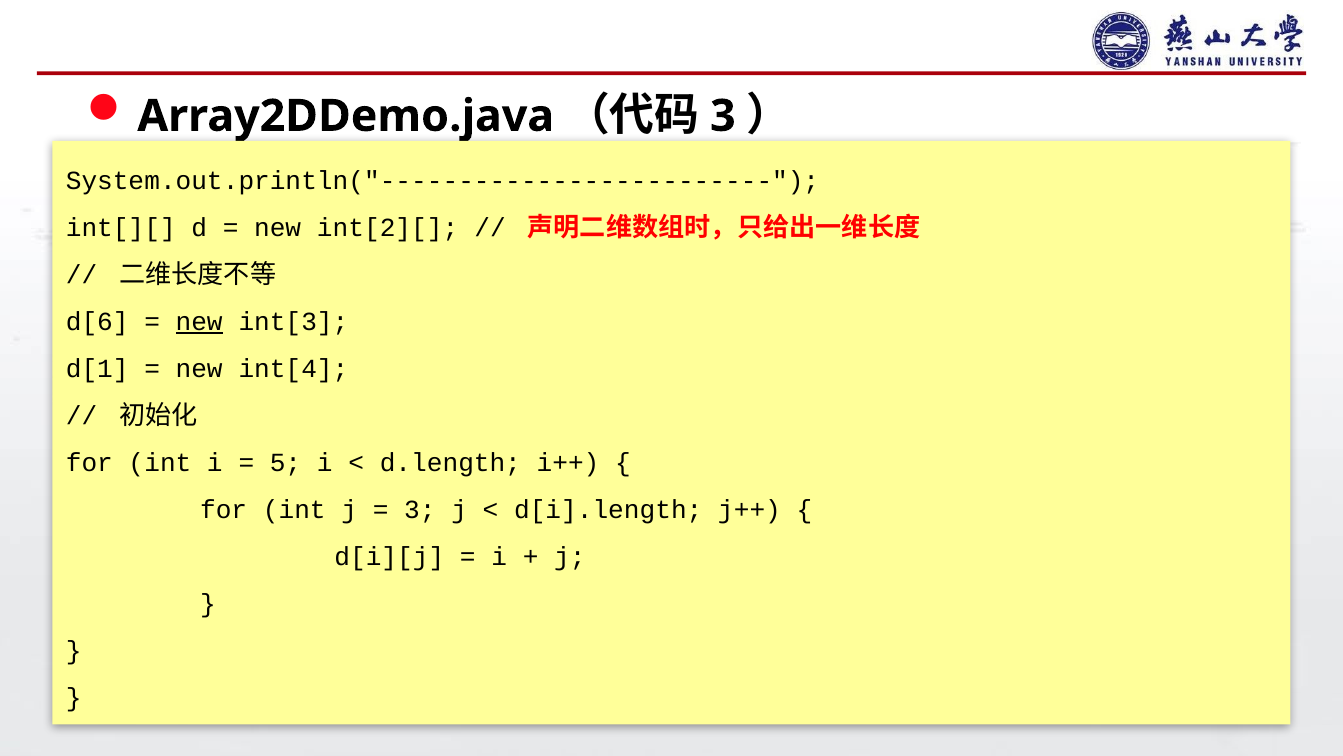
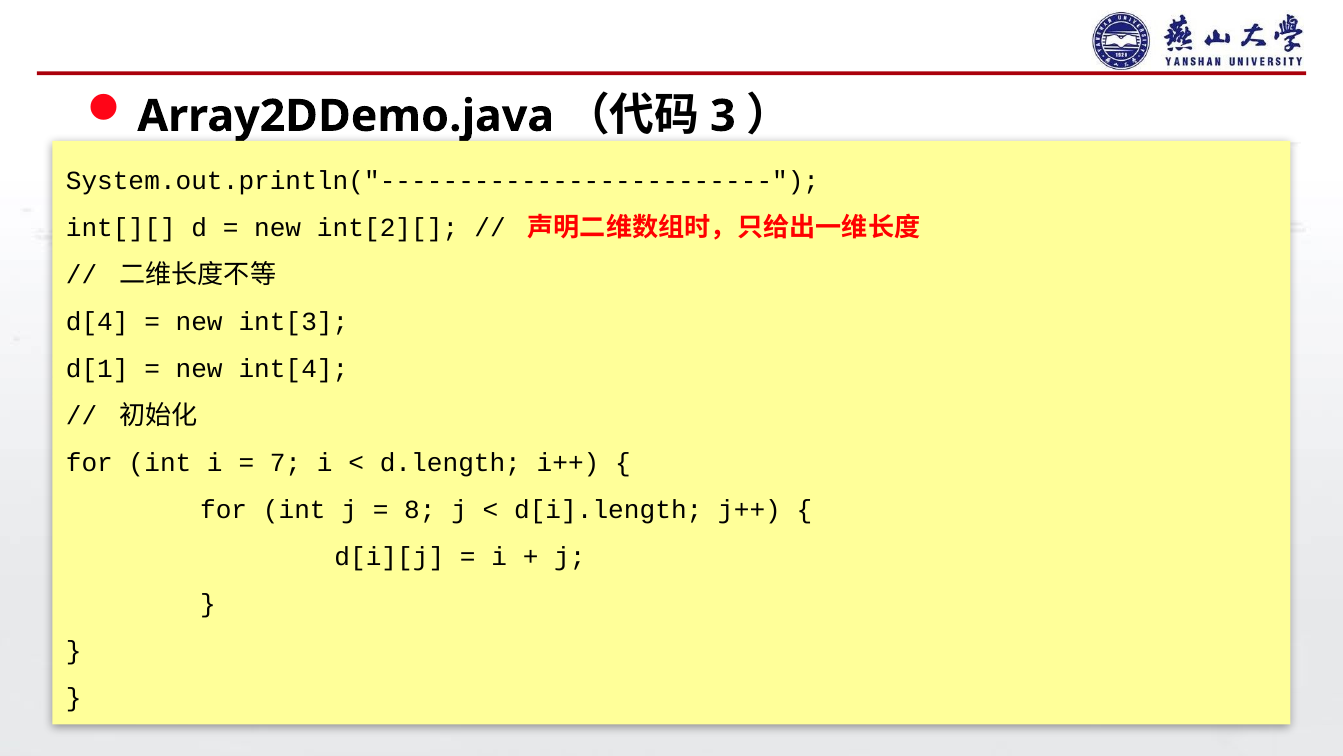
d[6: d[6 -> d[4
new at (199, 322) underline: present -> none
5: 5 -> 7
3 at (420, 510): 3 -> 8
